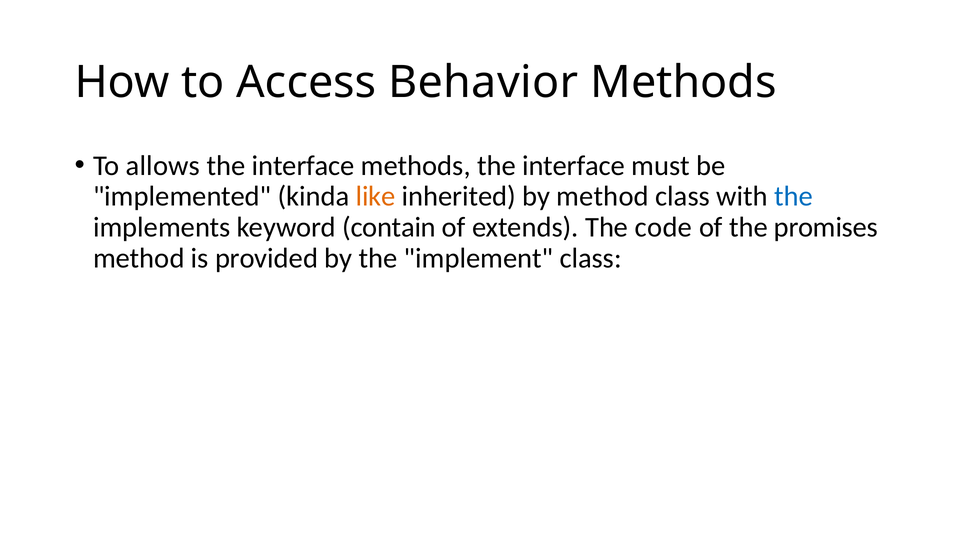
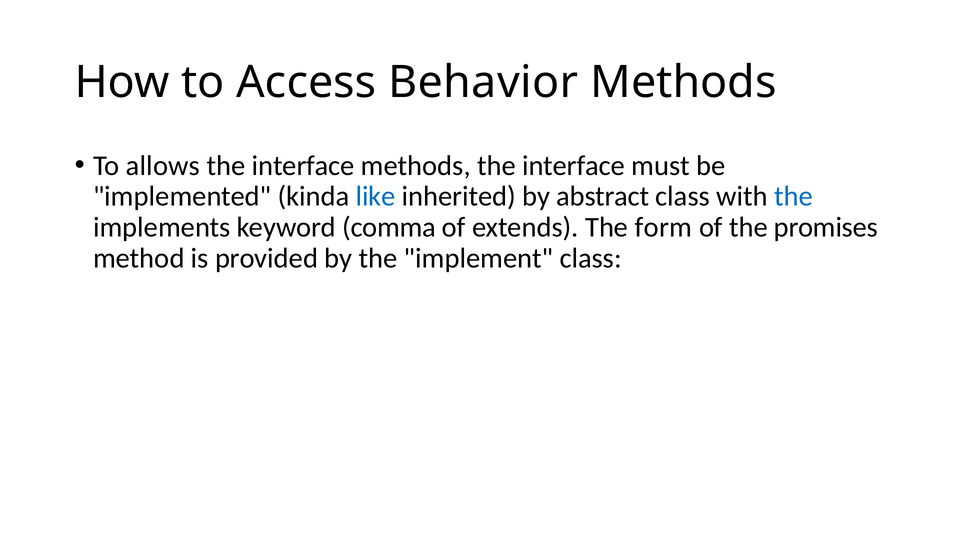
like colour: orange -> blue
by method: method -> abstract
contain: contain -> comma
code: code -> form
